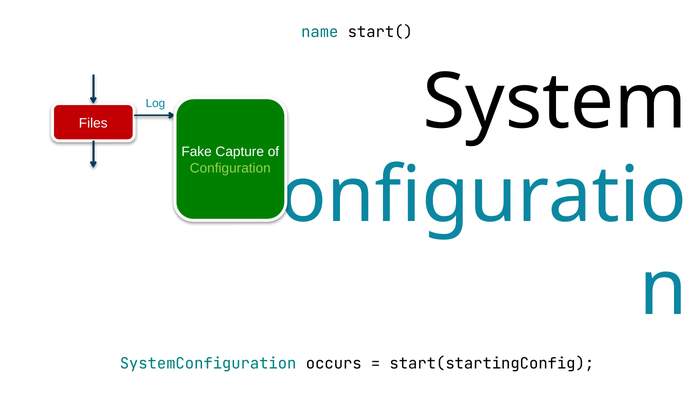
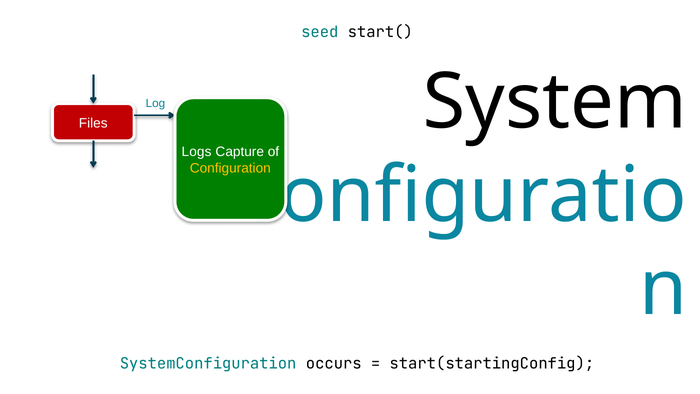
name: name -> seed
Fake: Fake -> Logs
Configuration colour: light green -> yellow
